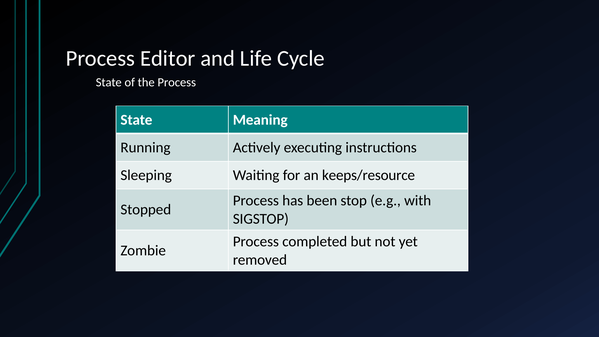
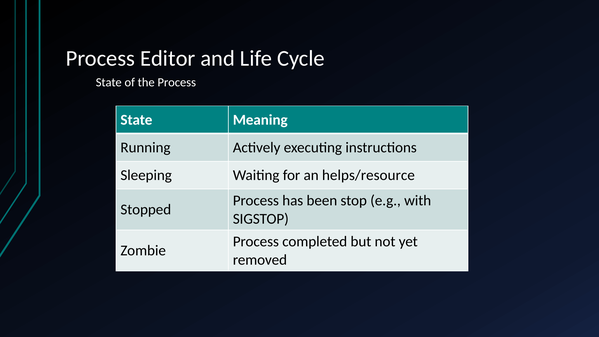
keeps/resource: keeps/resource -> helps/resource
